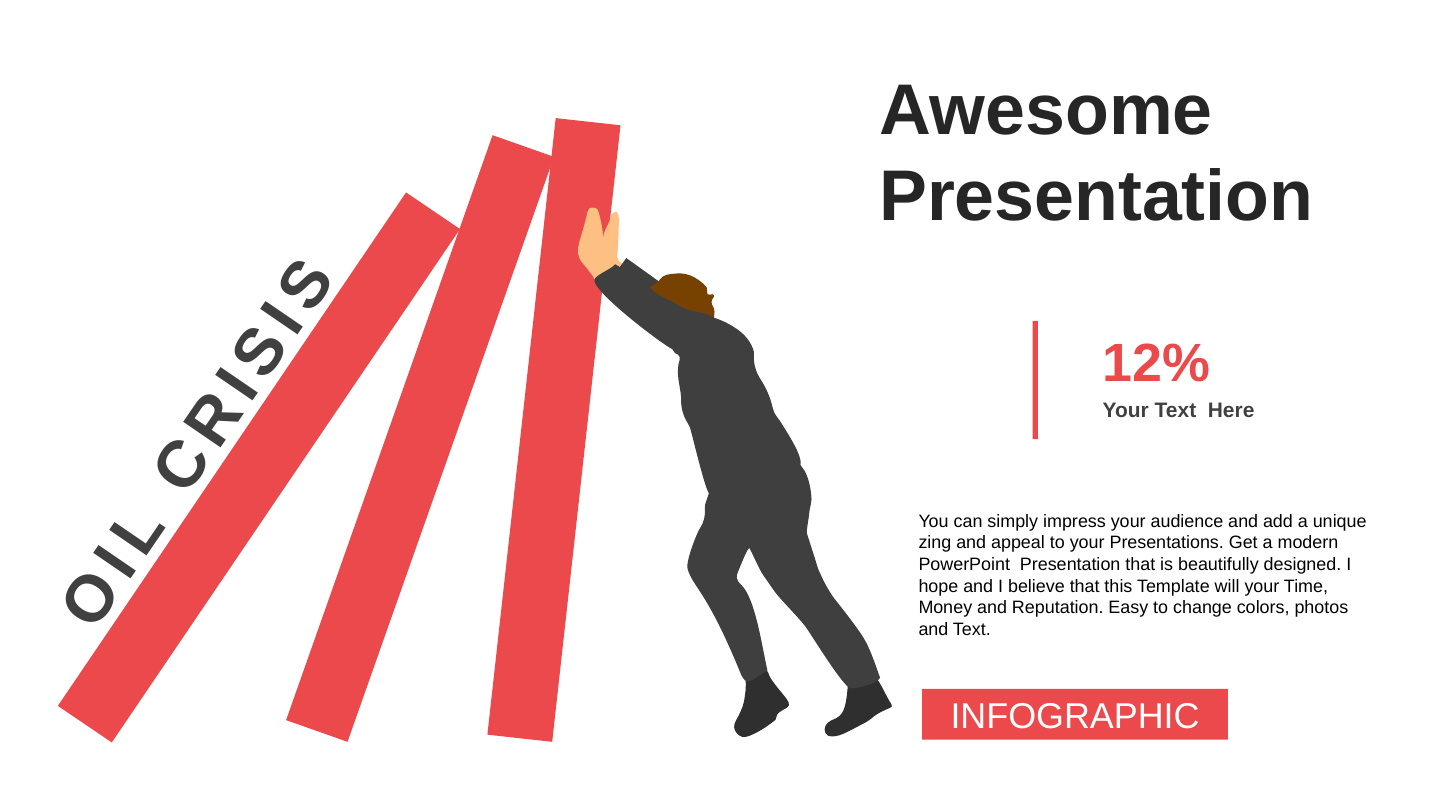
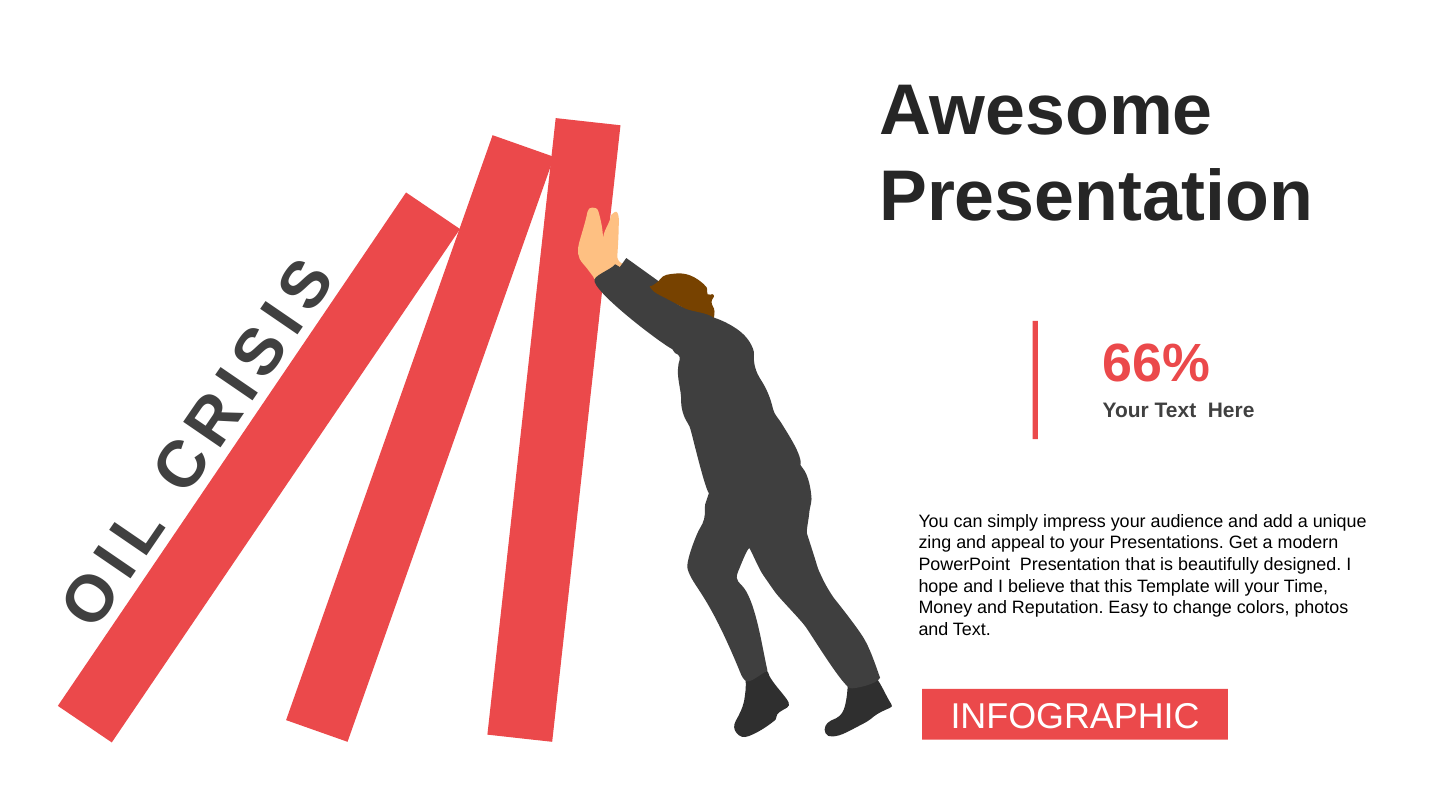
12%: 12% -> 66%
